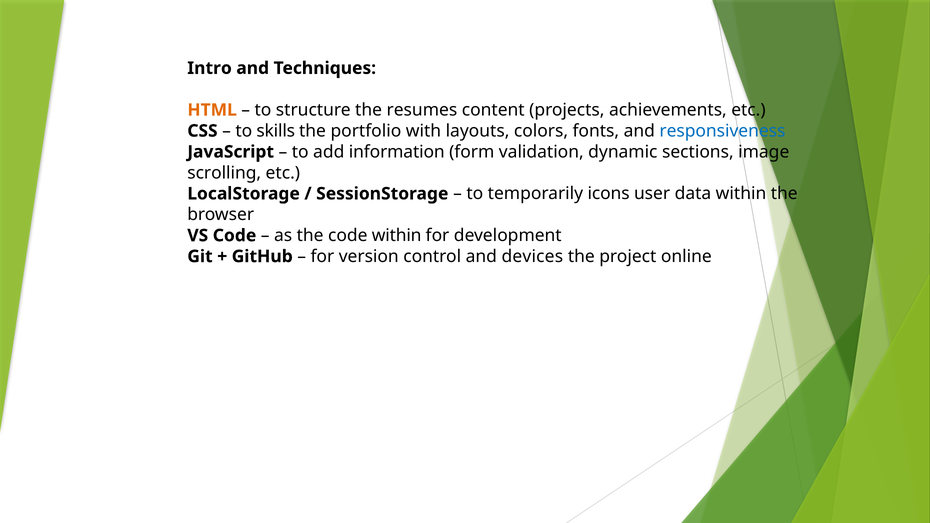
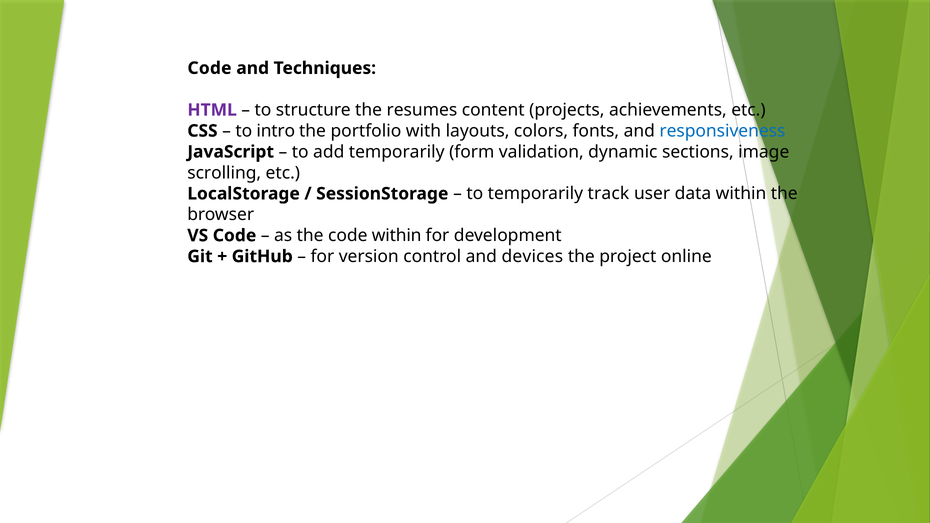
Intro at (210, 68): Intro -> Code
HTML colour: orange -> purple
skills: skills -> intro
add information: information -> temporarily
icons: icons -> track
